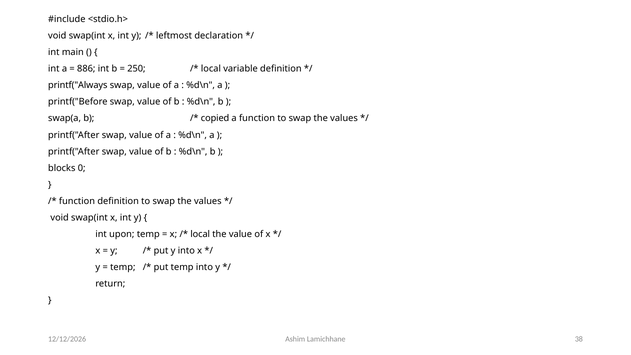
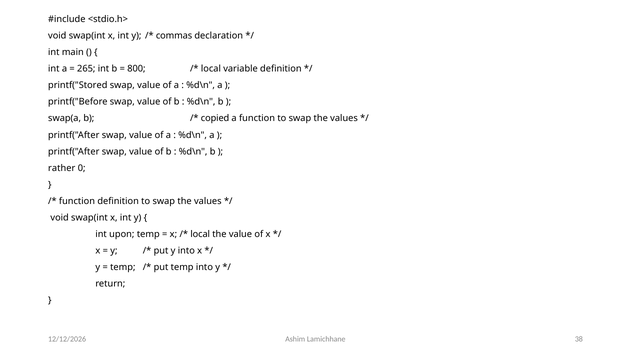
leftmost: leftmost -> commas
886: 886 -> 265
250: 250 -> 800
printf("Always: printf("Always -> printf("Stored
blocks: blocks -> rather
